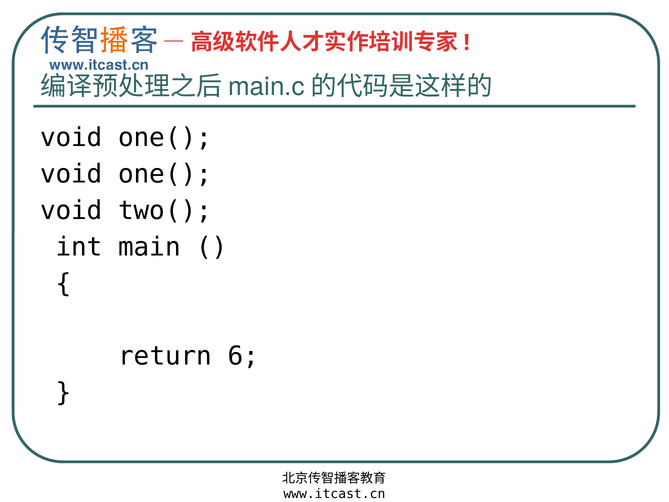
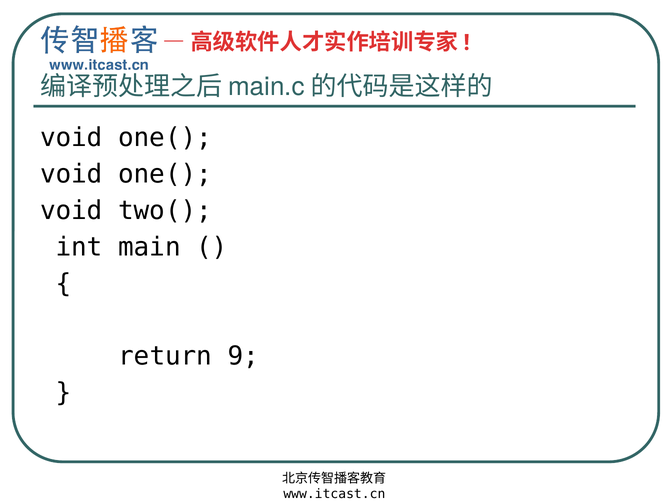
6: 6 -> 9
